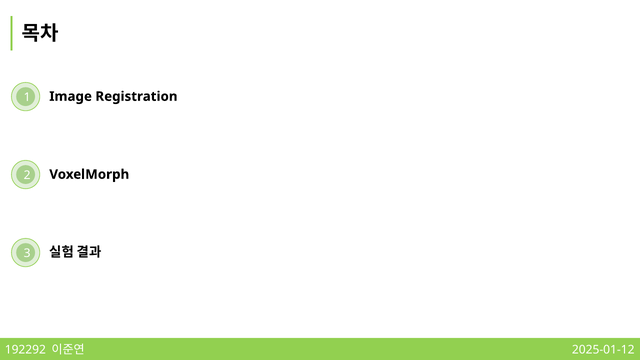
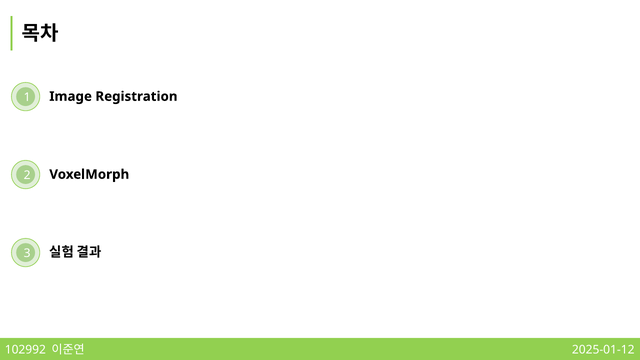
192292: 192292 -> 102992
